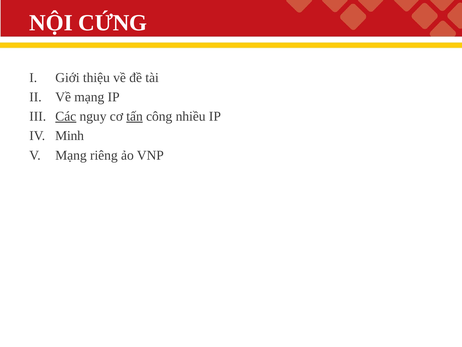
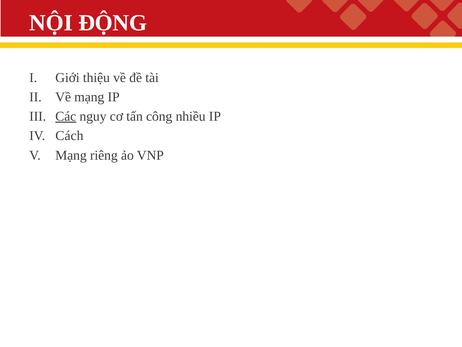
CỨNG: CỨNG -> ĐỘNG
tấn underline: present -> none
Minh: Minh -> Cách
